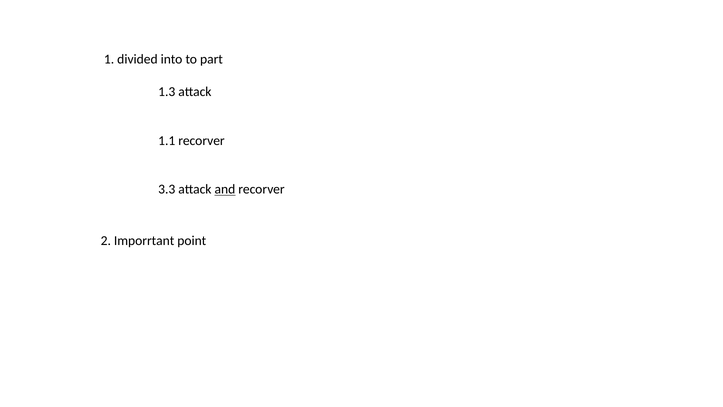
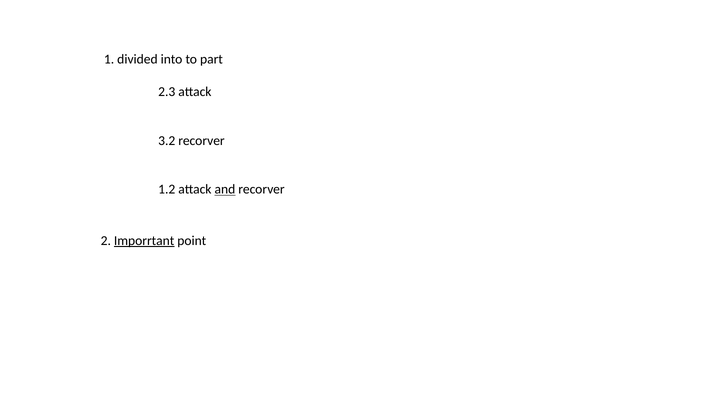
1.3: 1.3 -> 2.3
1.1: 1.1 -> 3.2
3.3: 3.3 -> 1.2
Imporrtant underline: none -> present
